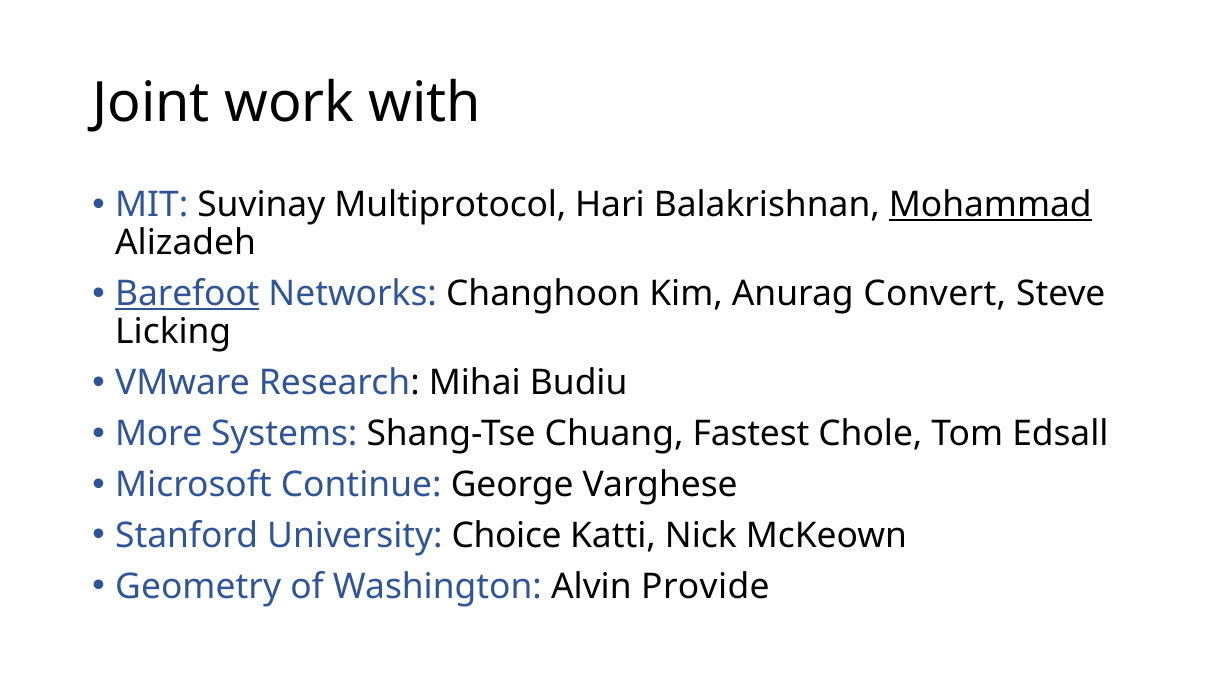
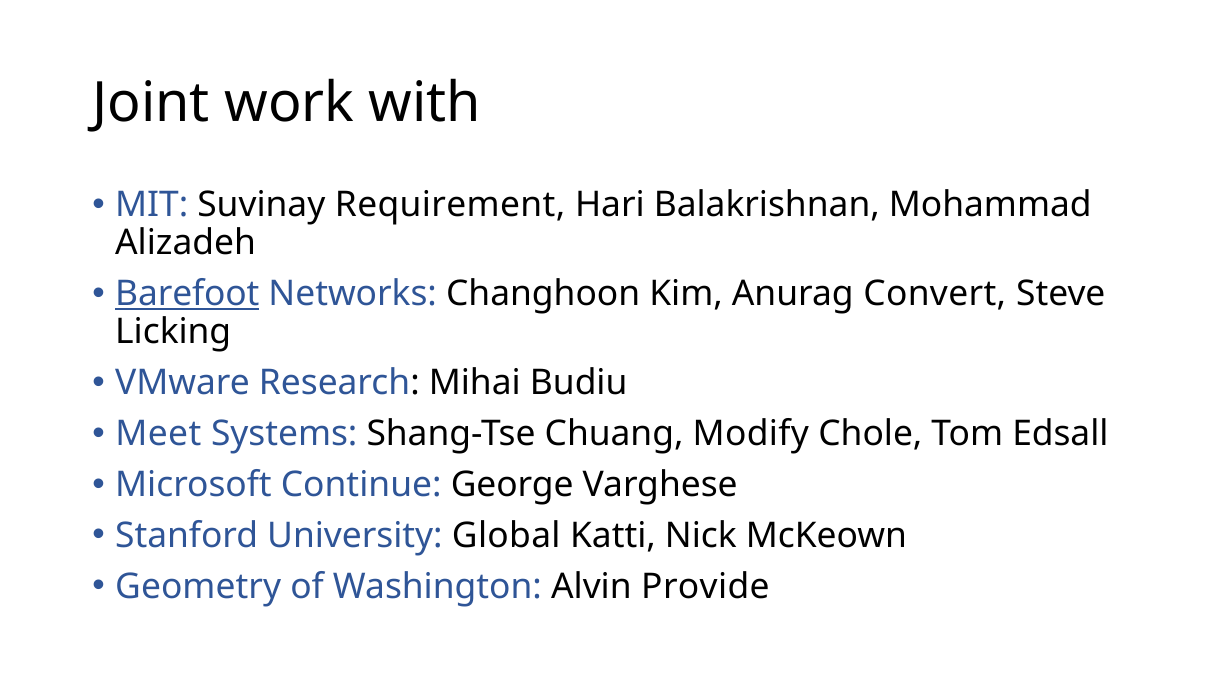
Multiprotocol: Multiprotocol -> Requirement
Mohammad underline: present -> none
More: More -> Meet
Fastest: Fastest -> Modify
Choice: Choice -> Global
